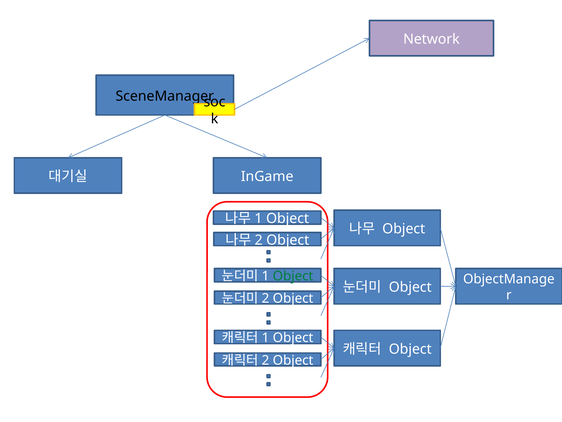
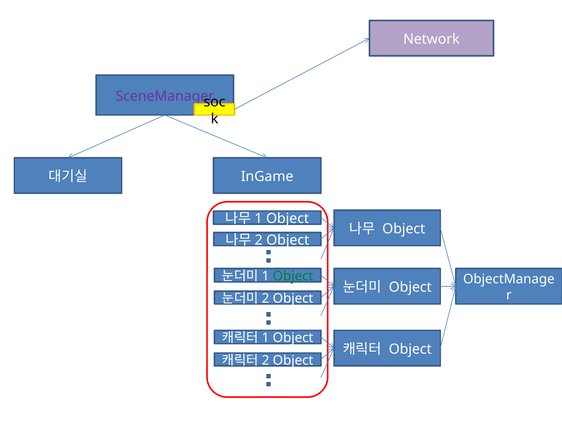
SceneManager colour: black -> purple
